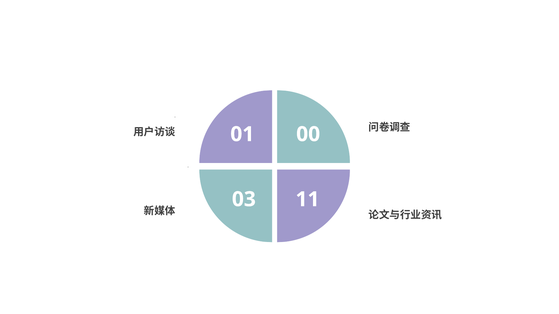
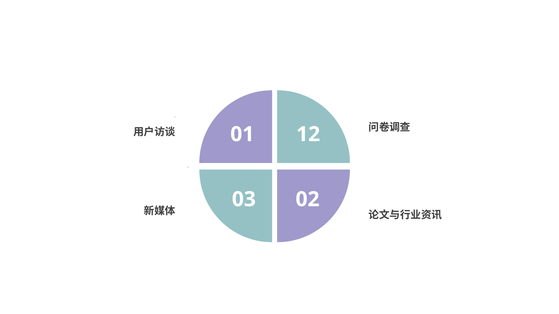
00: 00 -> 12
11: 11 -> 02
